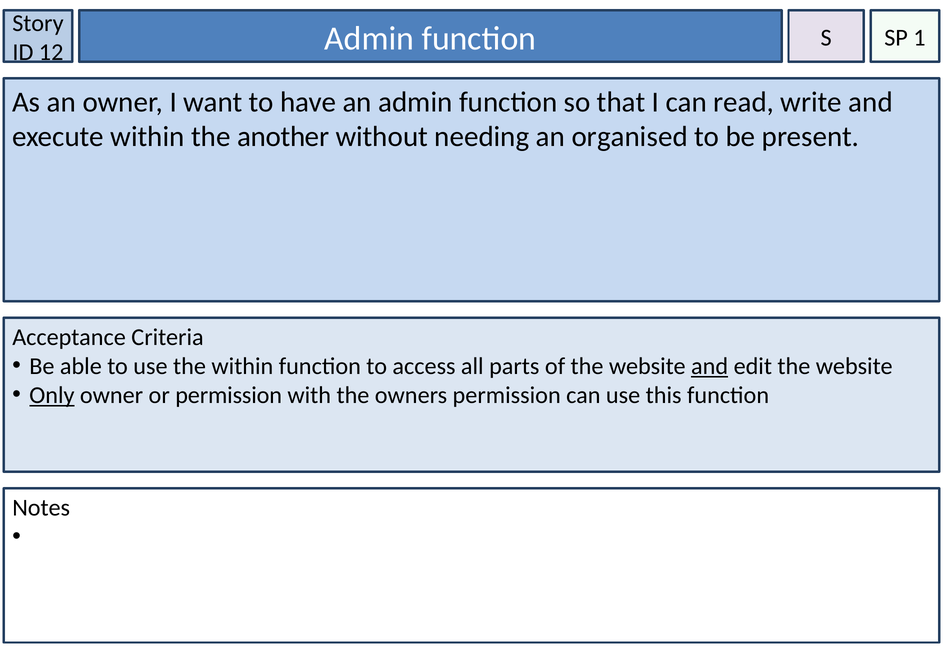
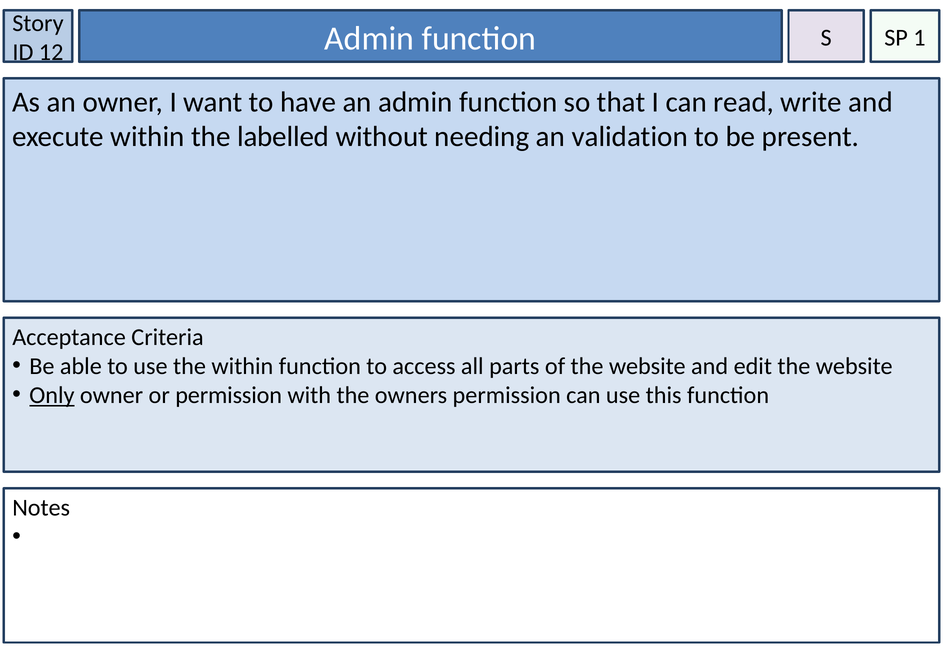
another: another -> labelled
organised: organised -> validation
and at (710, 366) underline: present -> none
